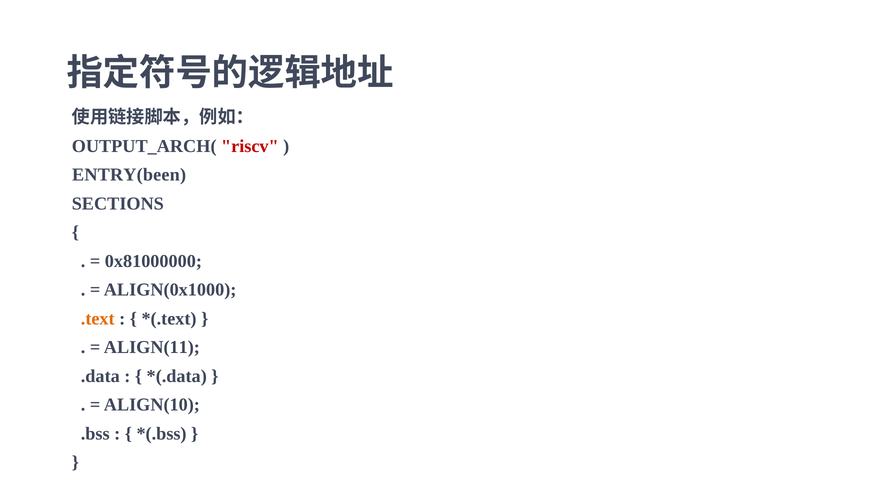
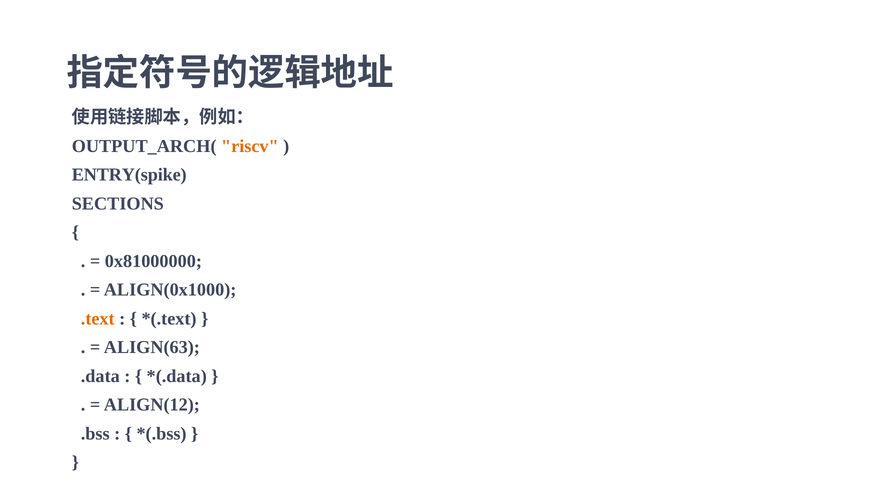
riscv colour: red -> orange
ENTRY(been: ENTRY(been -> ENTRY(spike
ALIGN(11: ALIGN(11 -> ALIGN(63
ALIGN(10: ALIGN(10 -> ALIGN(12
